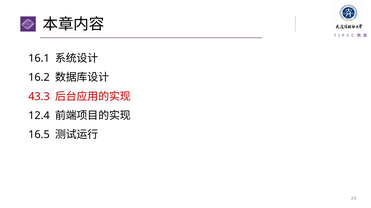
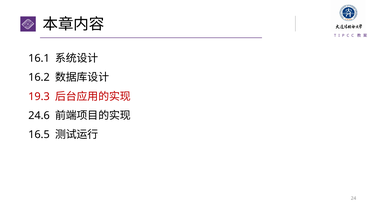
43.3: 43.3 -> 19.3
12.4: 12.4 -> 24.6
